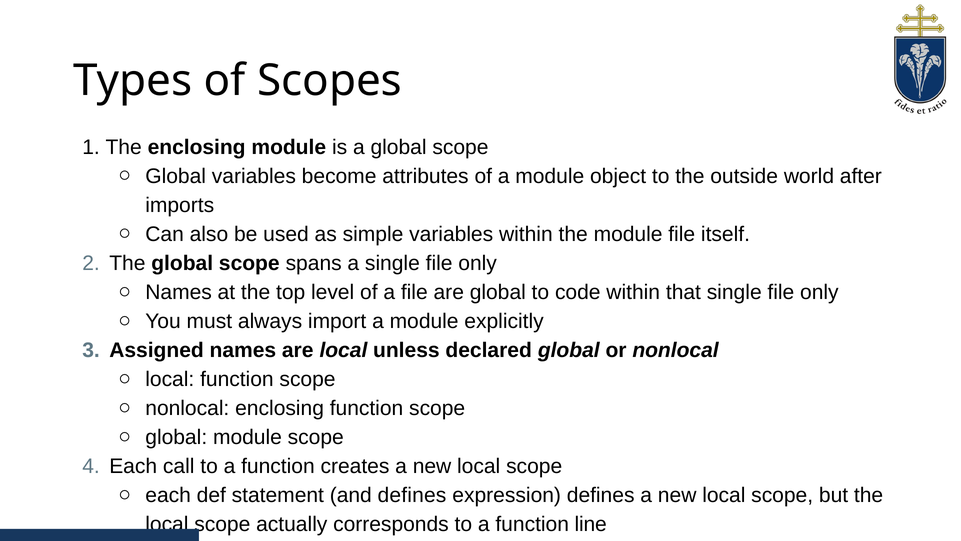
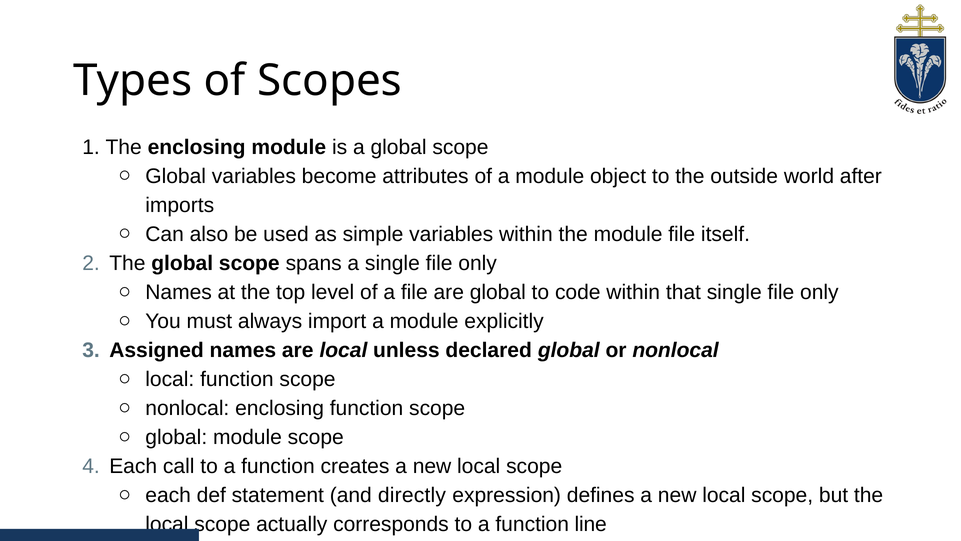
and defines: defines -> directly
